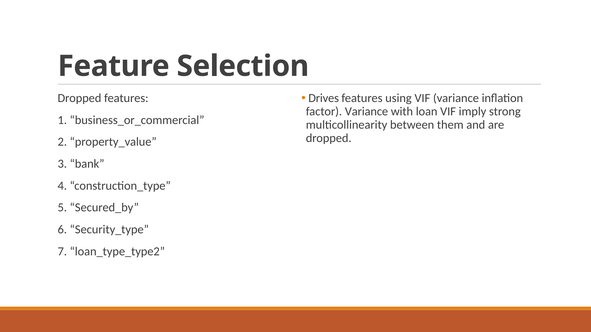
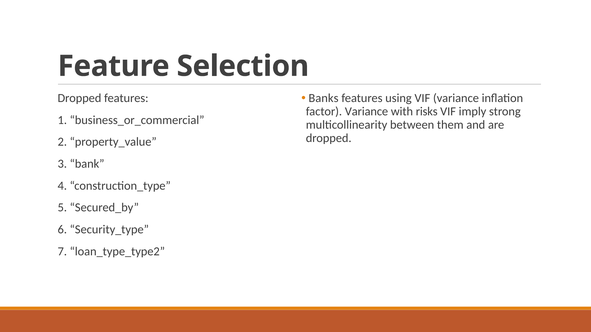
Drives: Drives -> Banks
loan: loan -> risks
